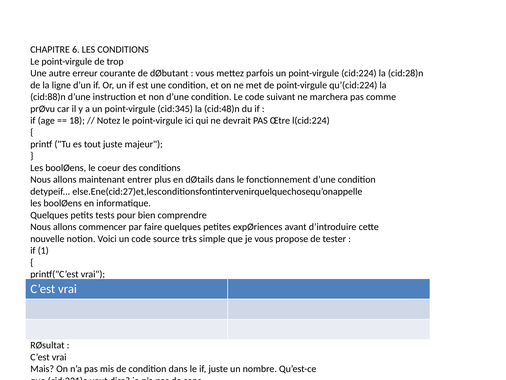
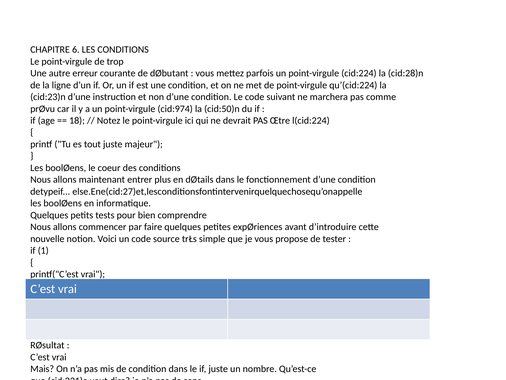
cid:88)n: cid:88)n -> cid:23)n
cid:345: cid:345 -> cid:974
cid:48)n: cid:48)n -> cid:50)n
